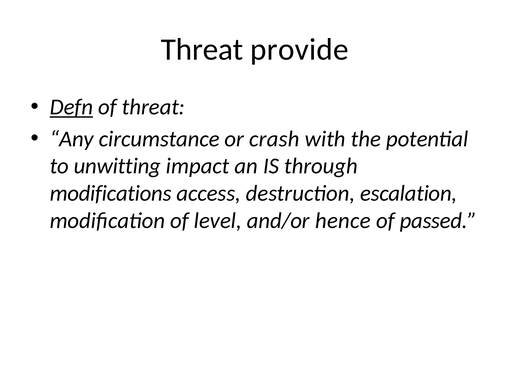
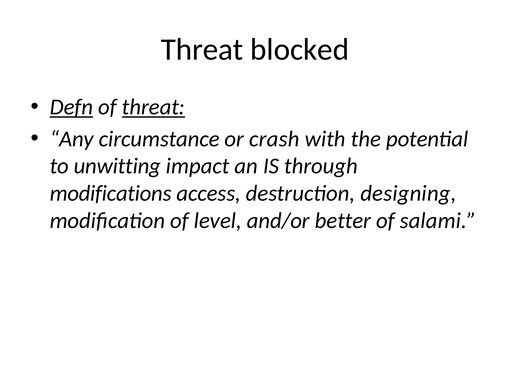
provide: provide -> blocked
threat at (153, 107) underline: none -> present
escalation: escalation -> designing
hence: hence -> better
passed: passed -> salami
